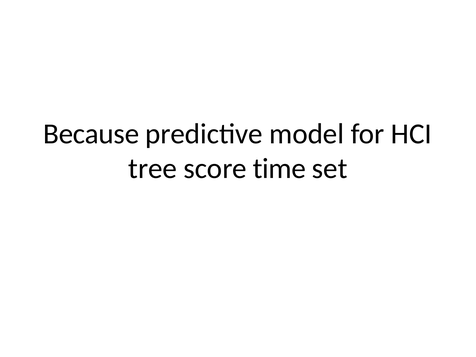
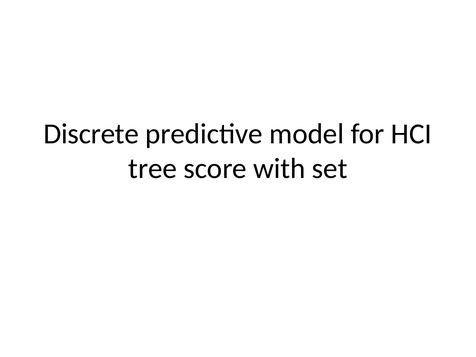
Because: Because -> Discrete
time: time -> with
